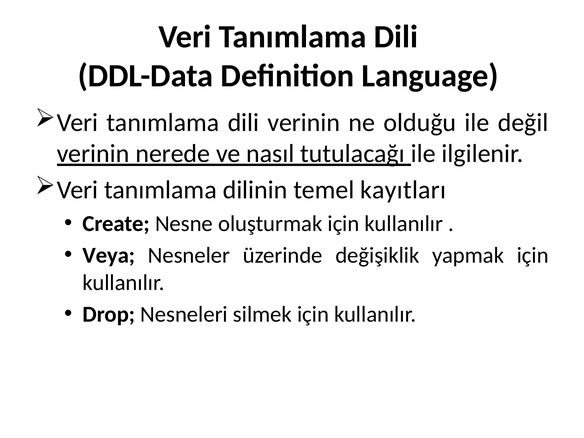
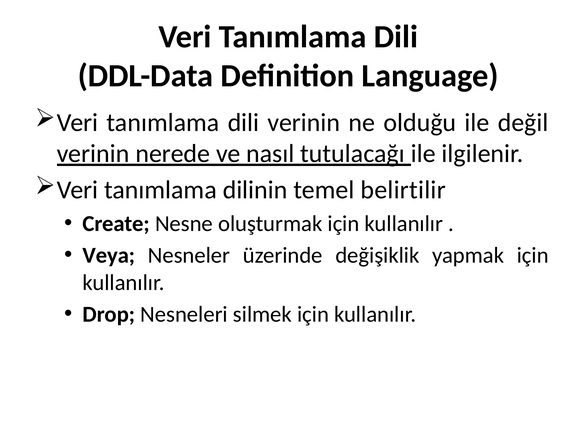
kayıtları: kayıtları -> belirtilir
